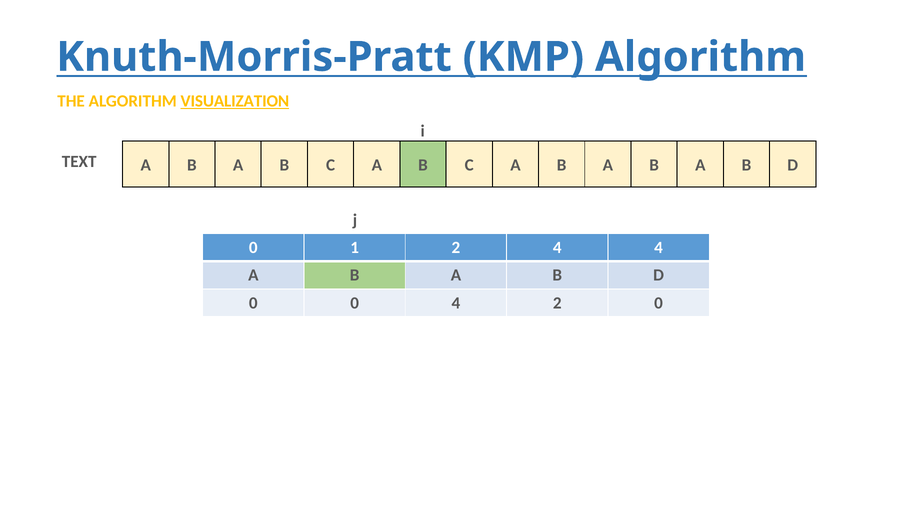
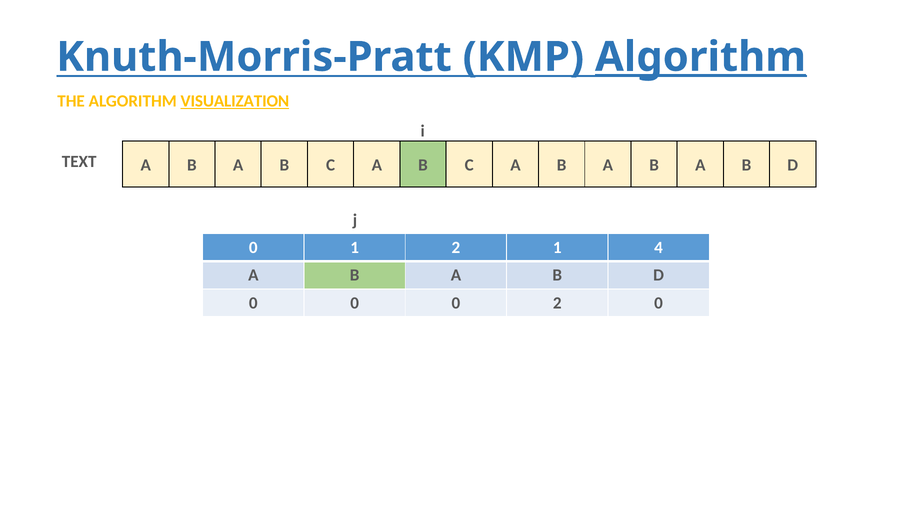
Algorithm at (700, 57) underline: none -> present
2 4: 4 -> 1
0 0 4: 4 -> 0
